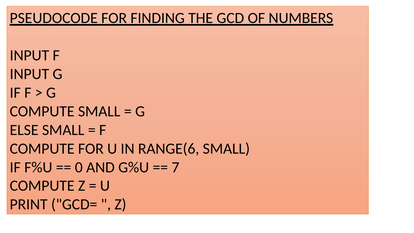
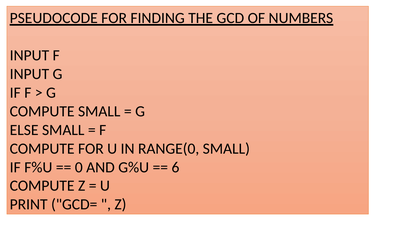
RANGE(6: RANGE(6 -> RANGE(0
7: 7 -> 6
